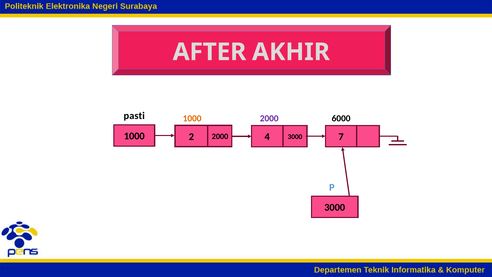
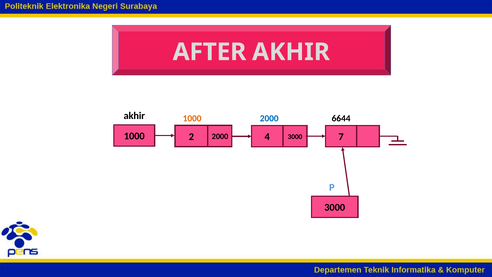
pasti at (134, 116): pasti -> akhir
2000 at (269, 118) colour: purple -> blue
6000: 6000 -> 6644
